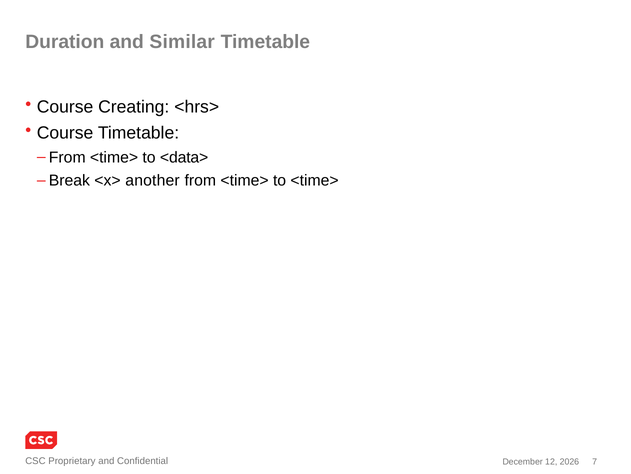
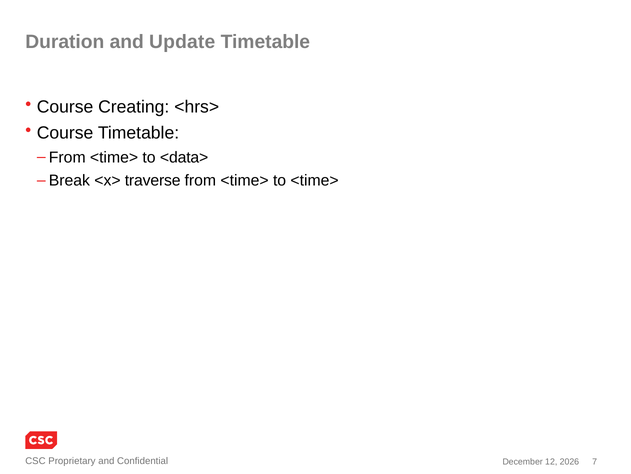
Similar: Similar -> Update
another: another -> traverse
